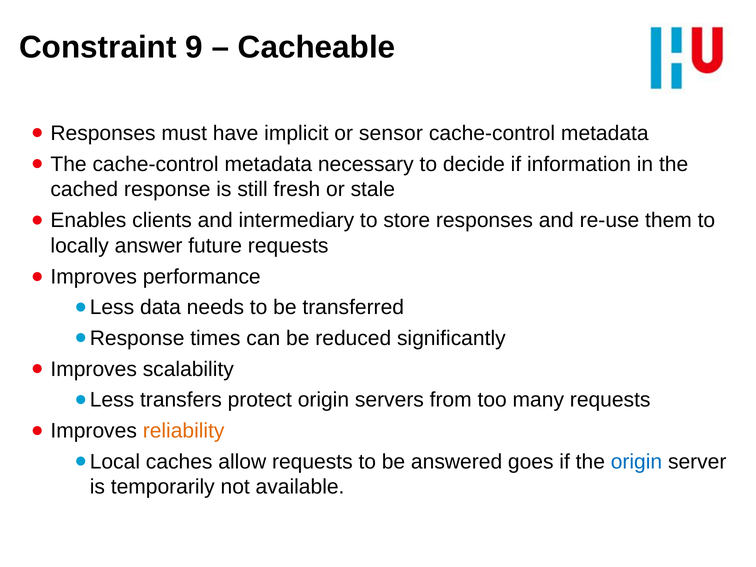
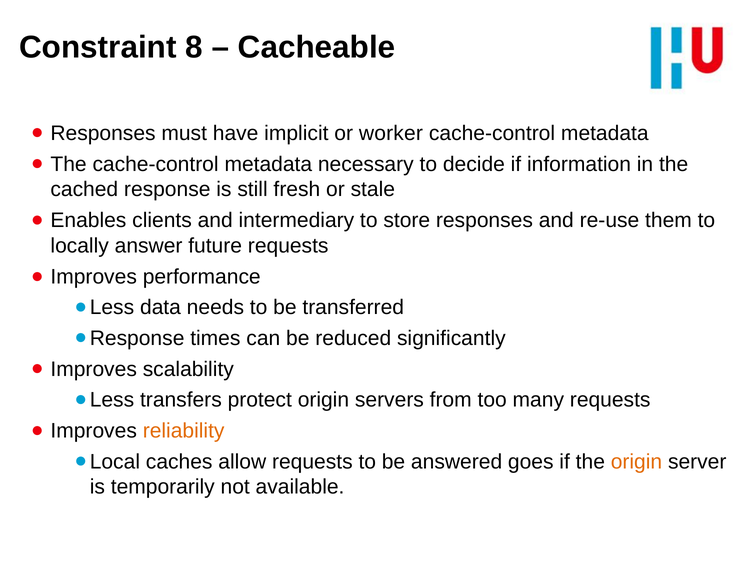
9: 9 -> 8
sensor: sensor -> worker
origin at (636, 462) colour: blue -> orange
